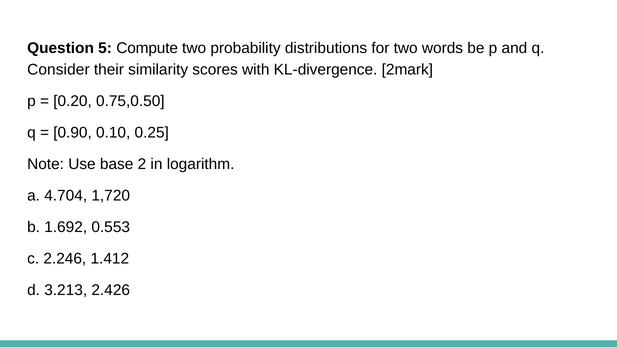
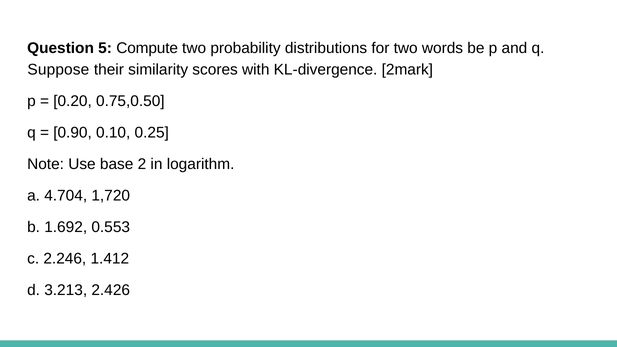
Consider: Consider -> Suppose
